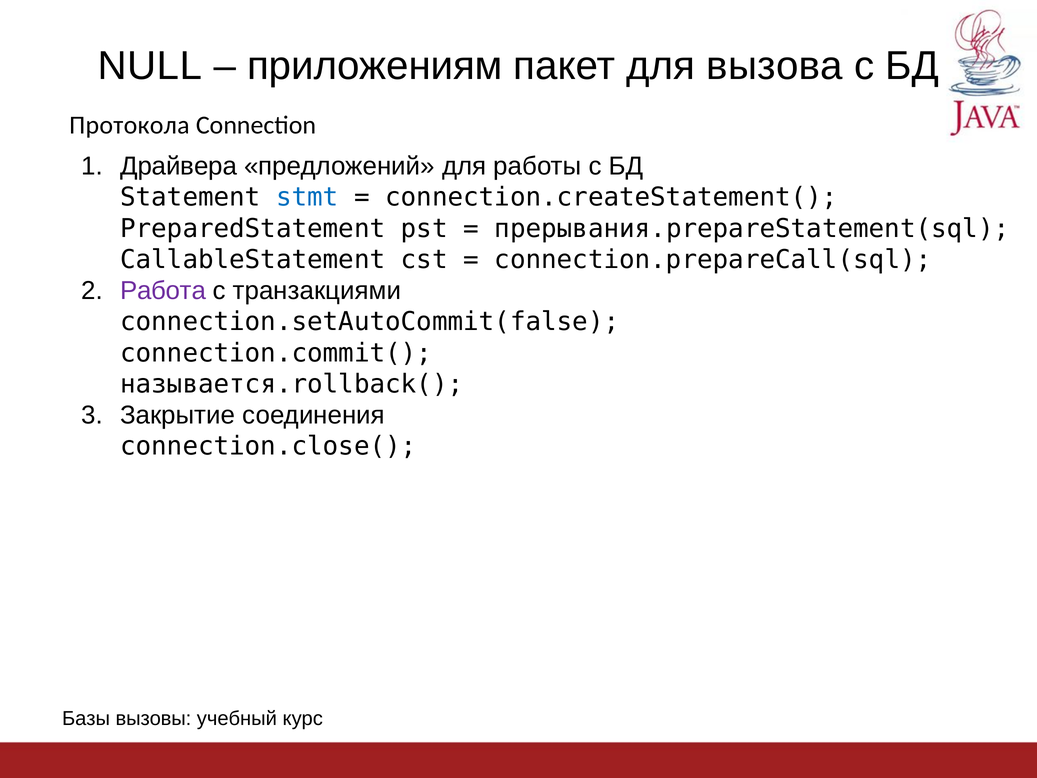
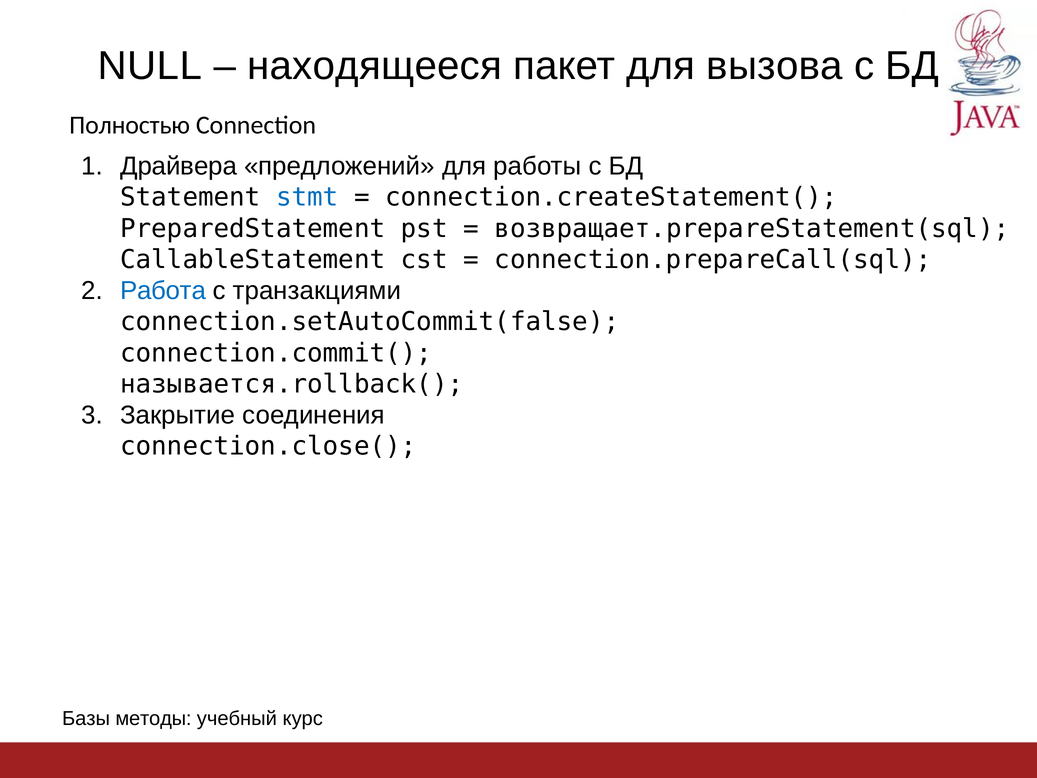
приложениям: приложениям -> находящееся
Протокола: Протокола -> Полностью
прерывания.prepareStatement(sql: прерывания.prepareStatement(sql -> возвращает.prepareStatement(sql
Работа colour: purple -> blue
вызовы: вызовы -> методы
